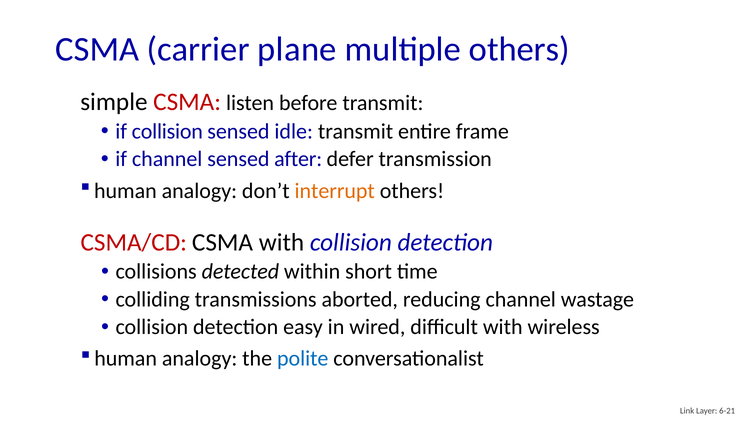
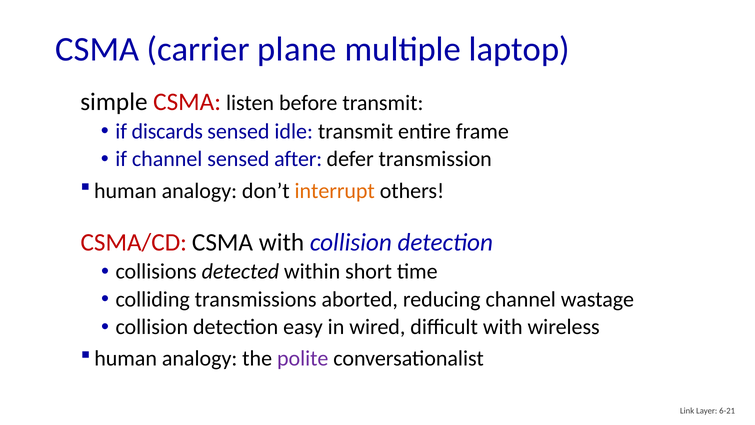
multiple others: others -> laptop
if collision: collision -> discards
polite colour: blue -> purple
